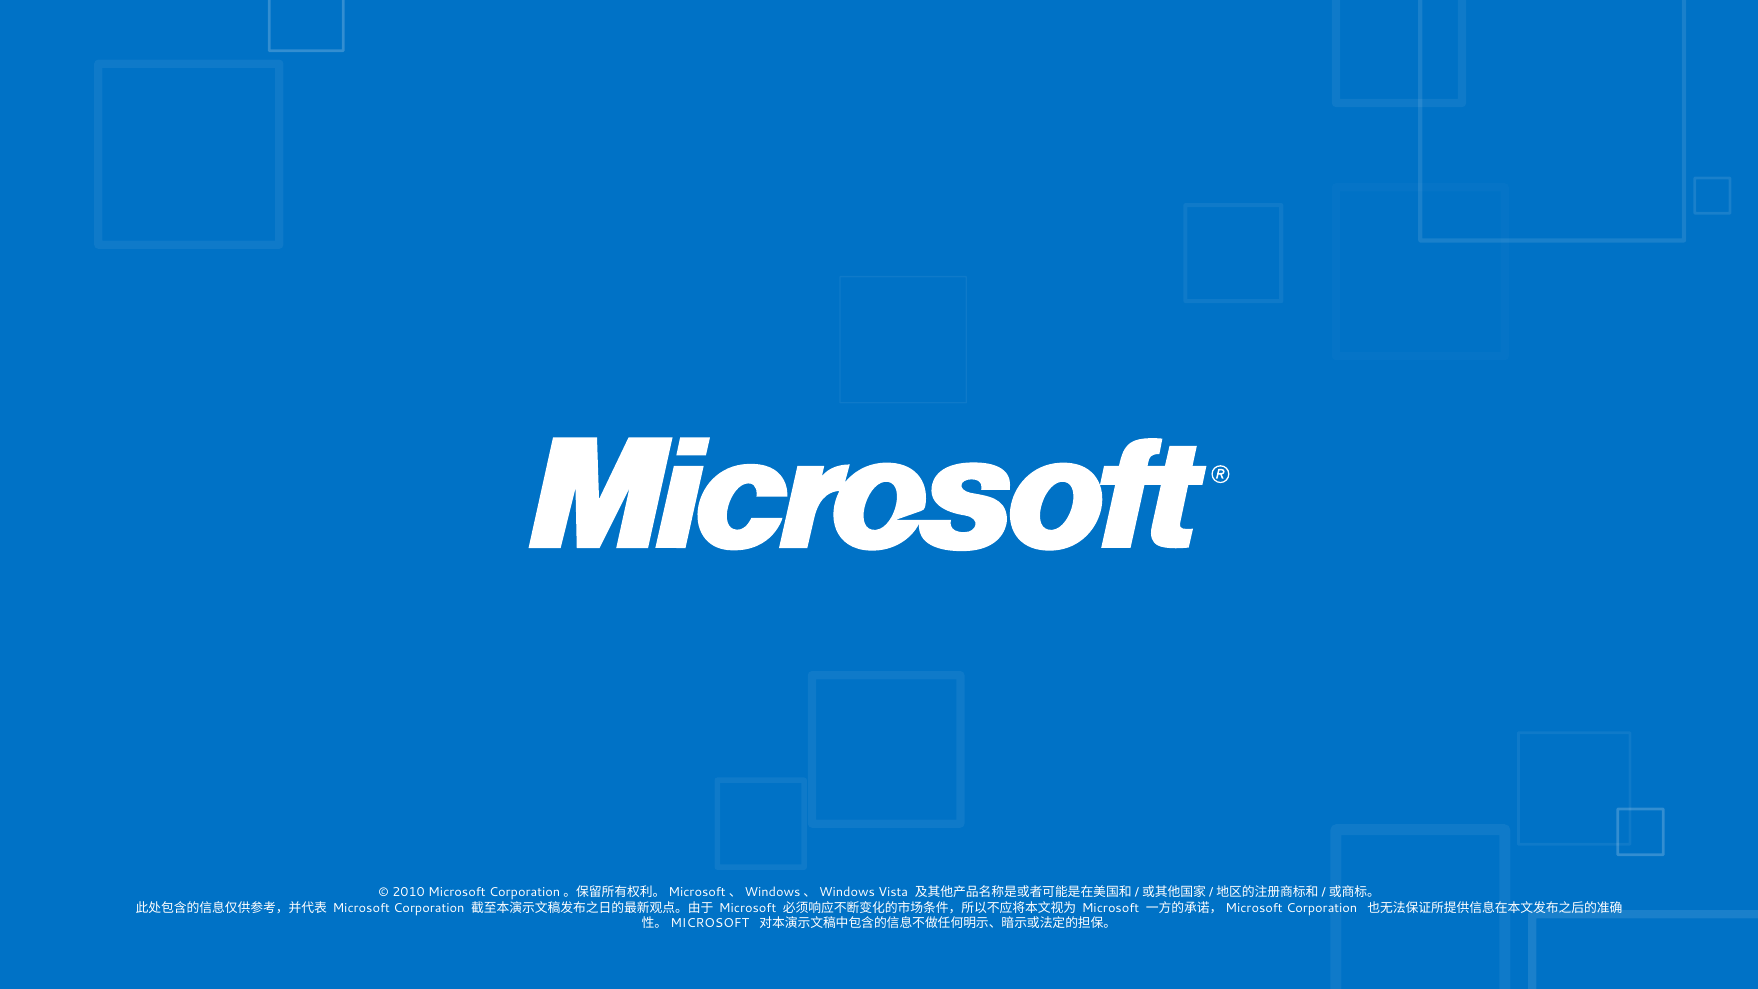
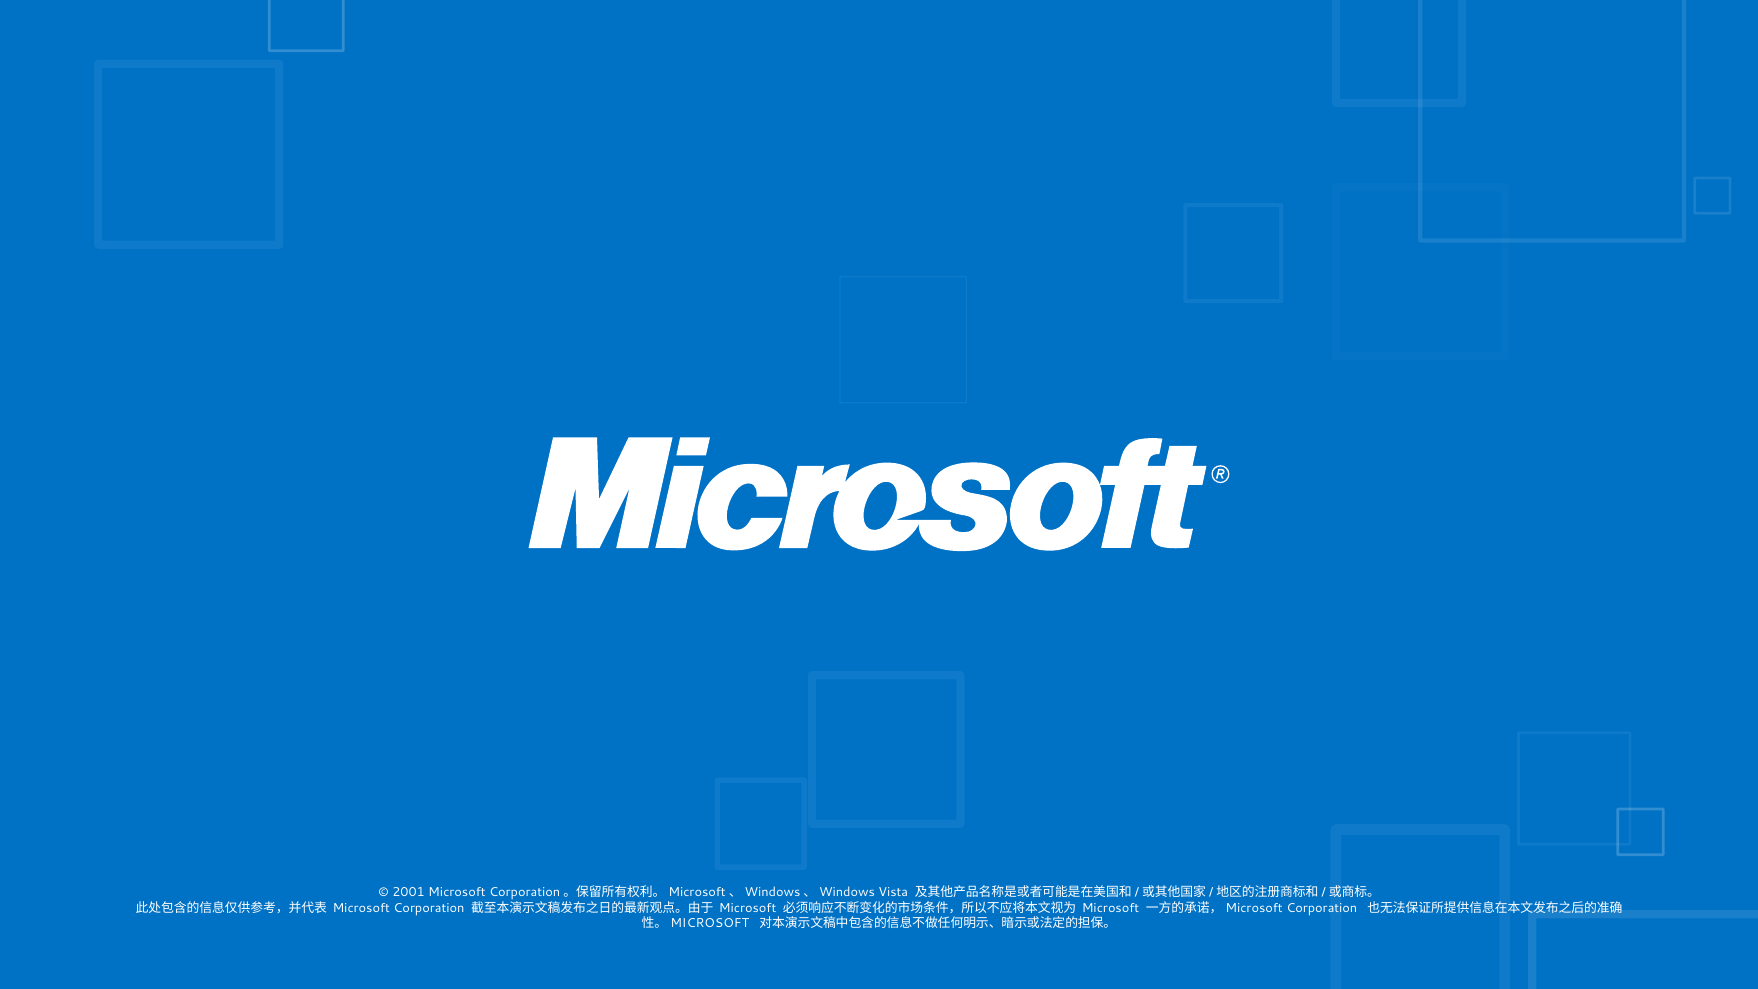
2010: 2010 -> 2001
